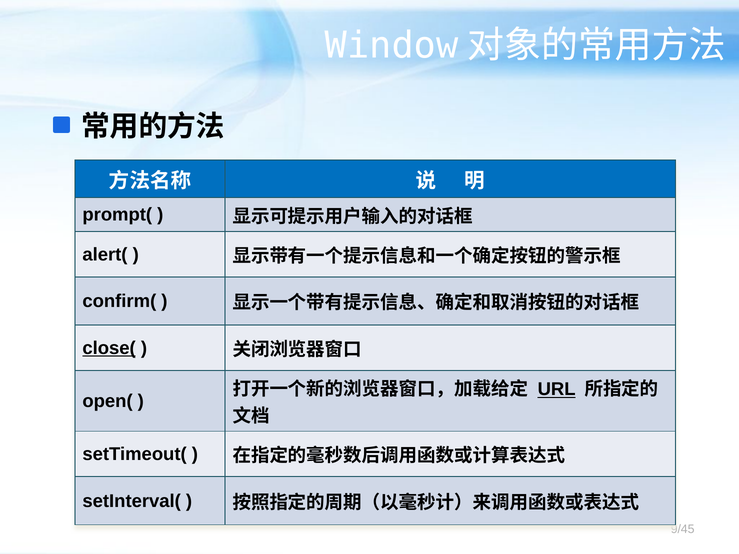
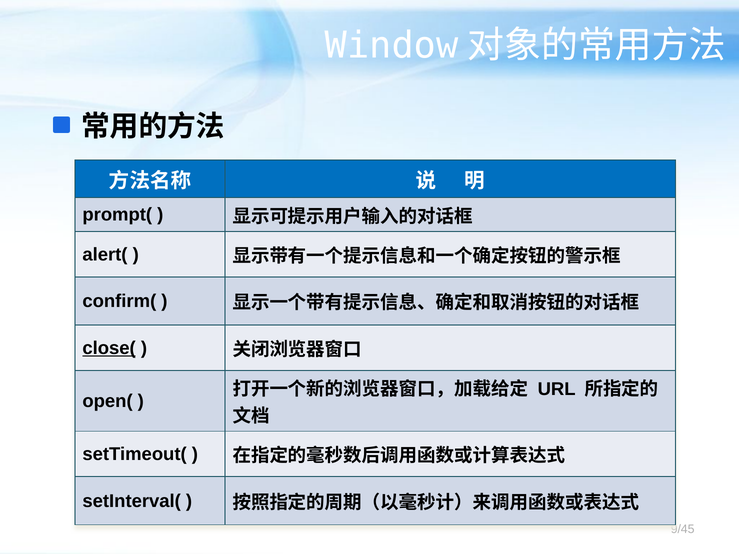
URL underline: present -> none
